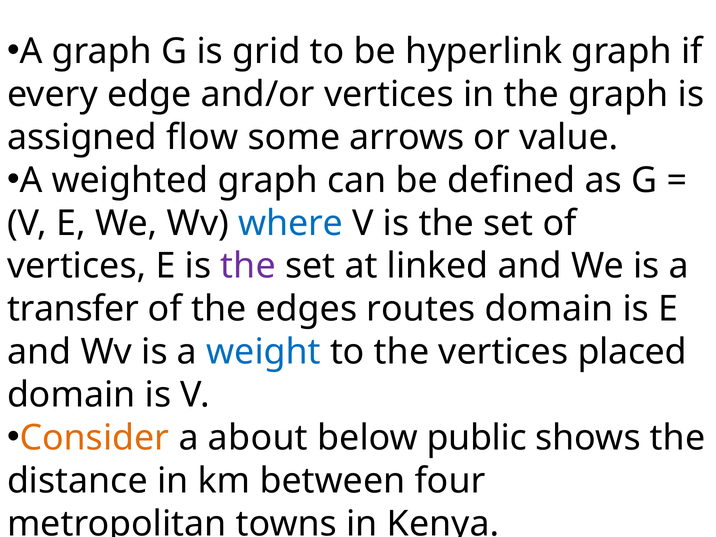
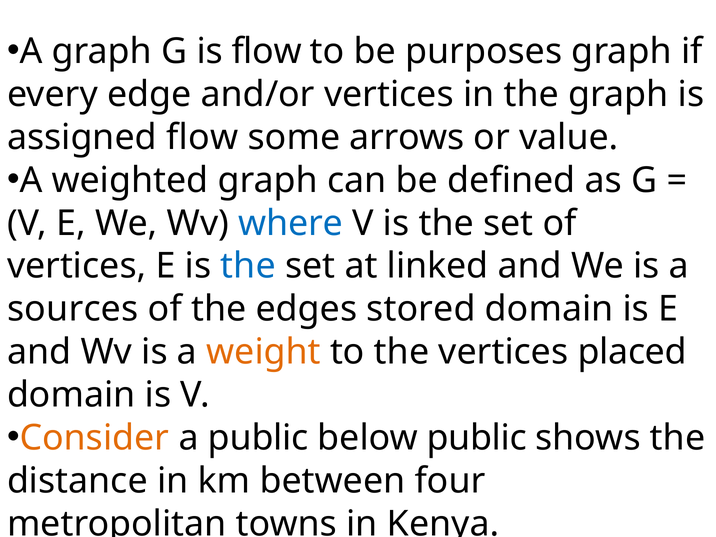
is grid: grid -> flow
hyperlink: hyperlink -> purposes
the at (248, 266) colour: purple -> blue
transfer: transfer -> sources
routes: routes -> stored
weight colour: blue -> orange
a about: about -> public
